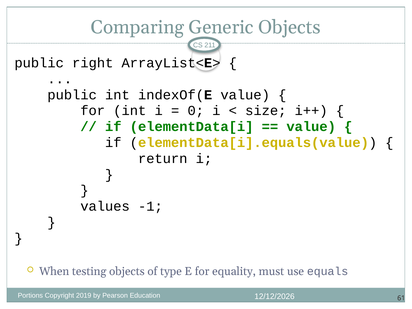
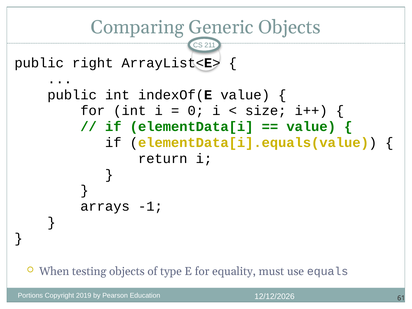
values: values -> arrays
